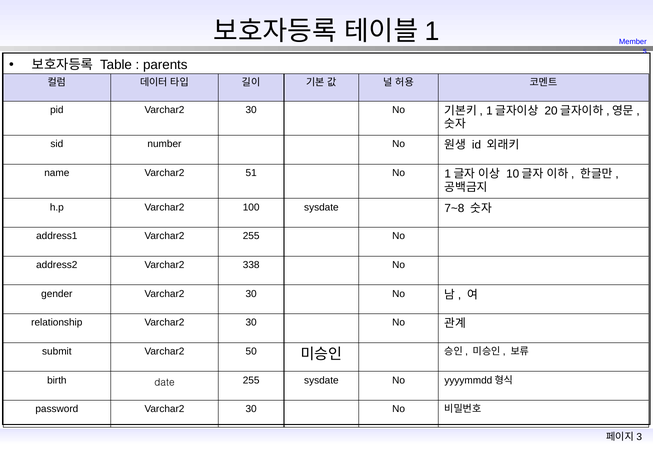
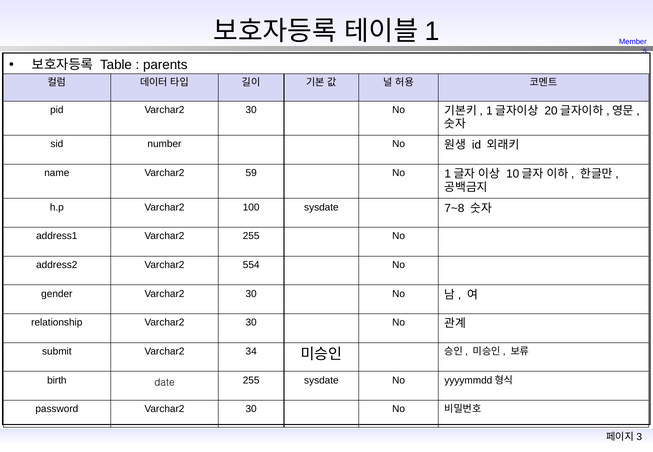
51: 51 -> 59
338: 338 -> 554
50: 50 -> 34
